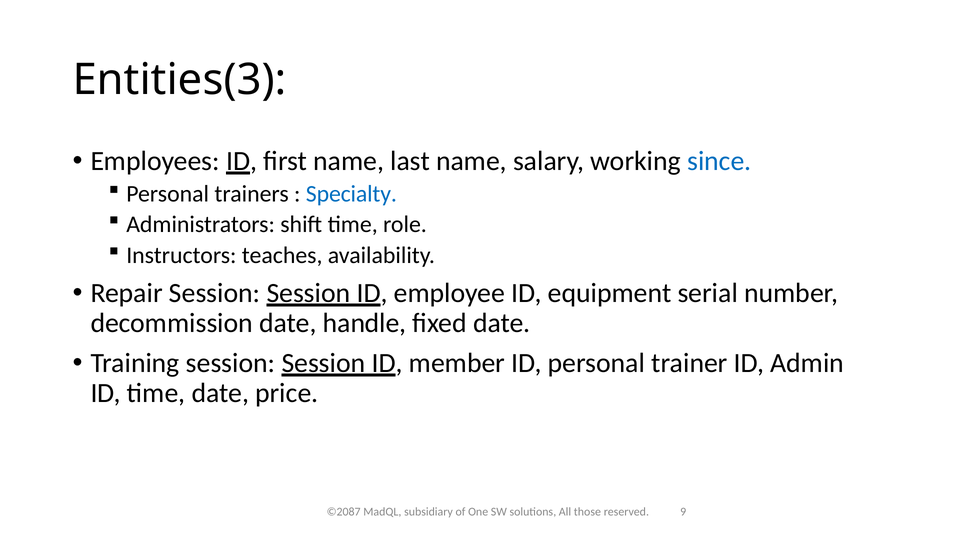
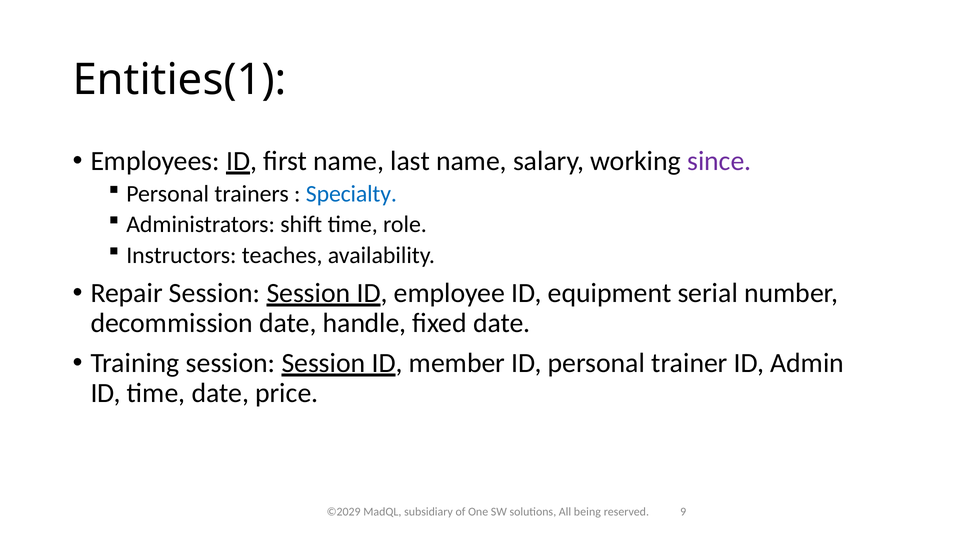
Entities(3: Entities(3 -> Entities(1
since colour: blue -> purple
©2087: ©2087 -> ©2029
those: those -> being
